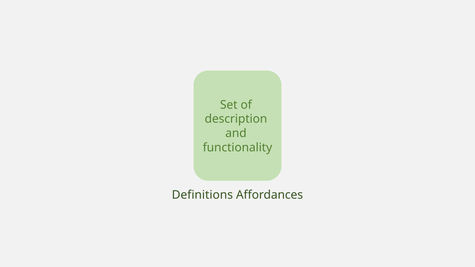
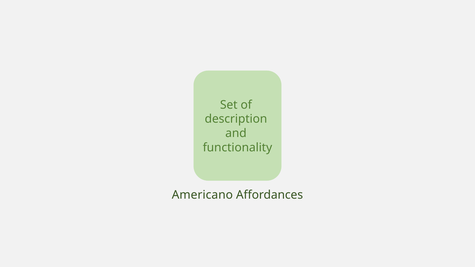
Definitions: Definitions -> Americano
